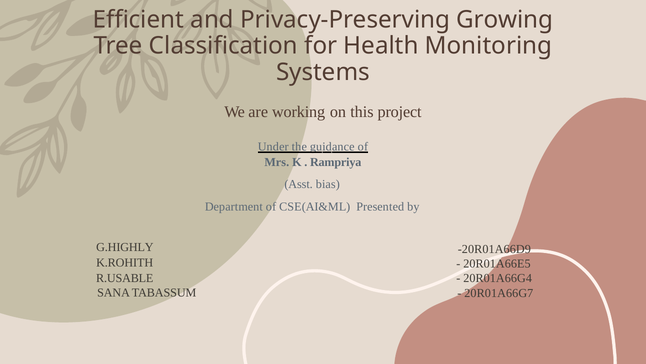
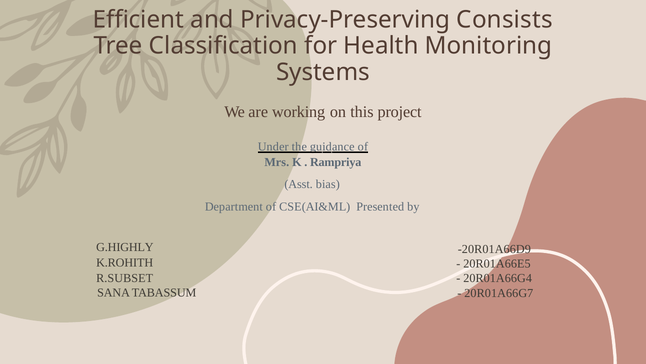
Growing: Growing -> Consists
R.USABLE: R.USABLE -> R.SUBSET
